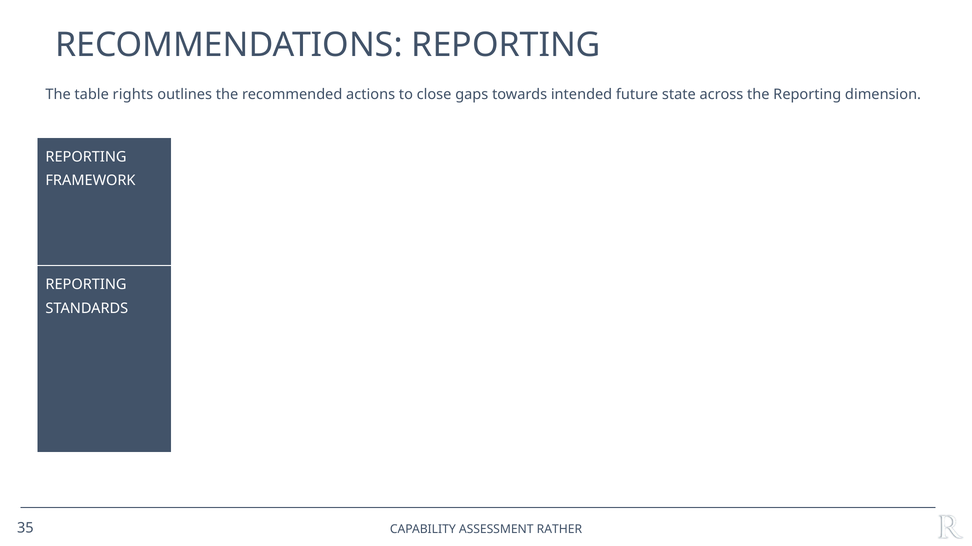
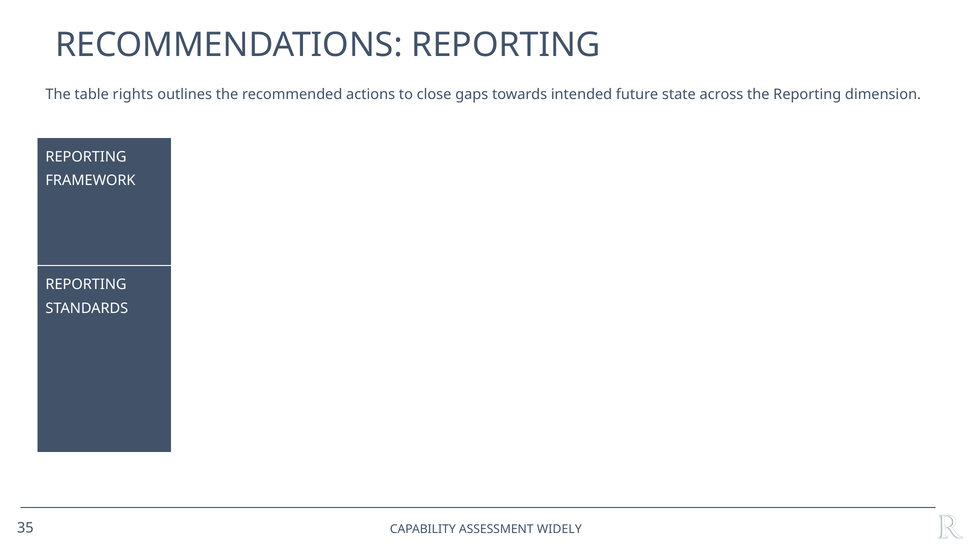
RATHER: RATHER -> WIDELY
